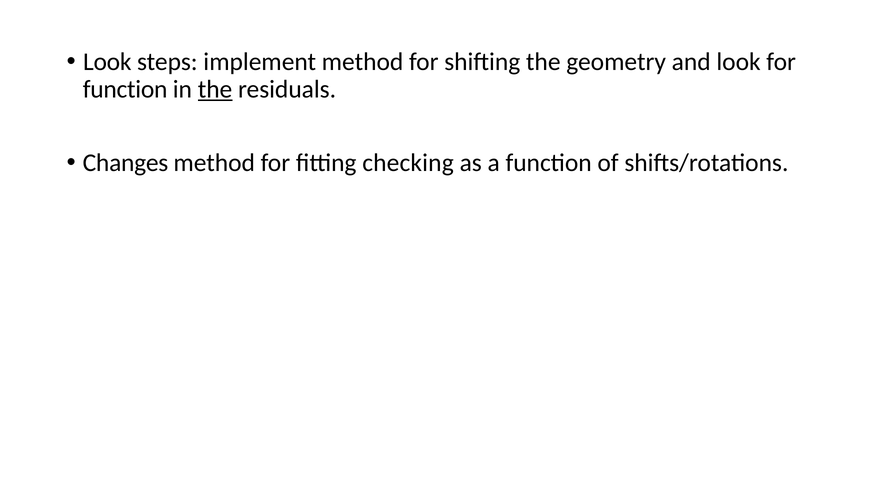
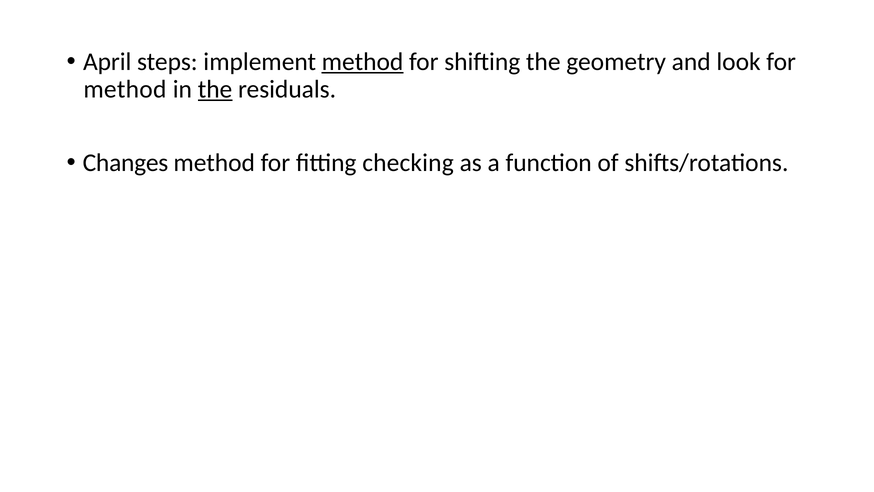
Look at (107, 62): Look -> April
method at (363, 62) underline: none -> present
function at (125, 89): function -> method
